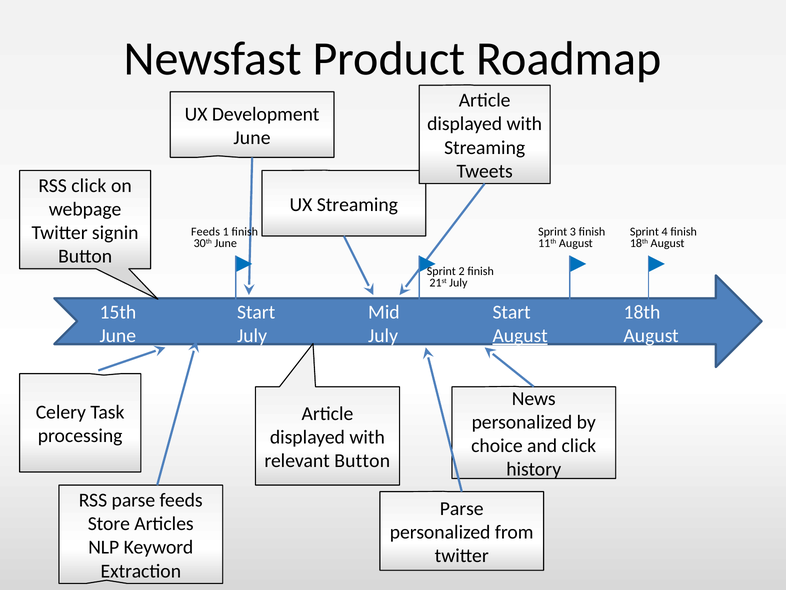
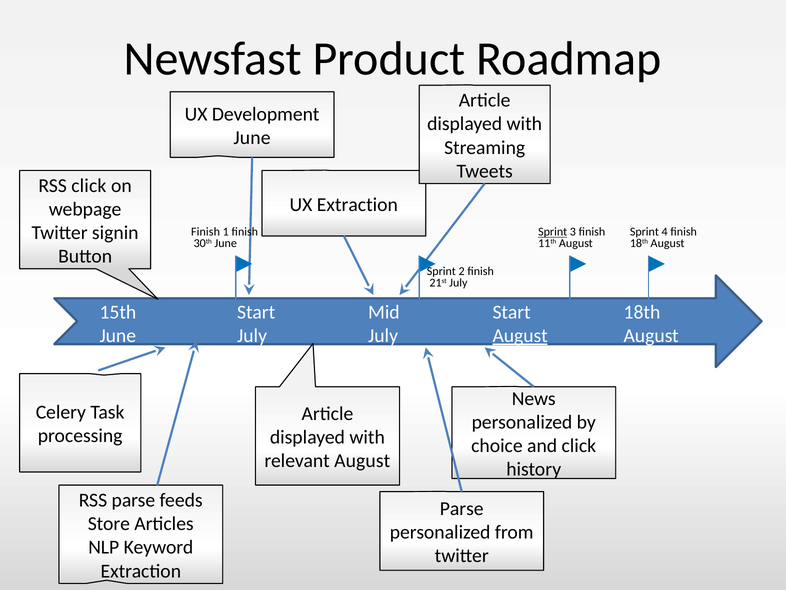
UX Streaming: Streaming -> Extraction
Feeds at (206, 232): Feeds -> Finish
Sprint at (553, 232) underline: none -> present
relevant Button: Button -> August
